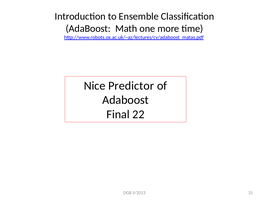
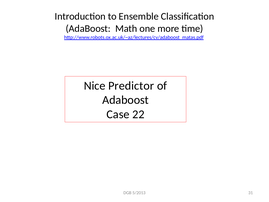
Final: Final -> Case
